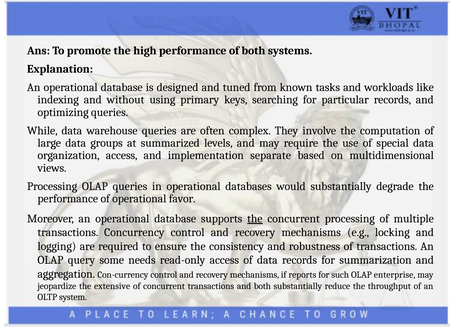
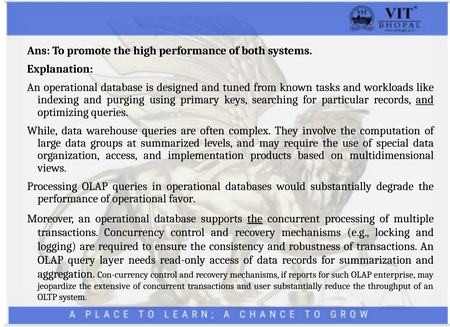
without: without -> purging
and at (425, 100) underline: none -> present
separate: separate -> products
some: some -> layer
and both: both -> user
